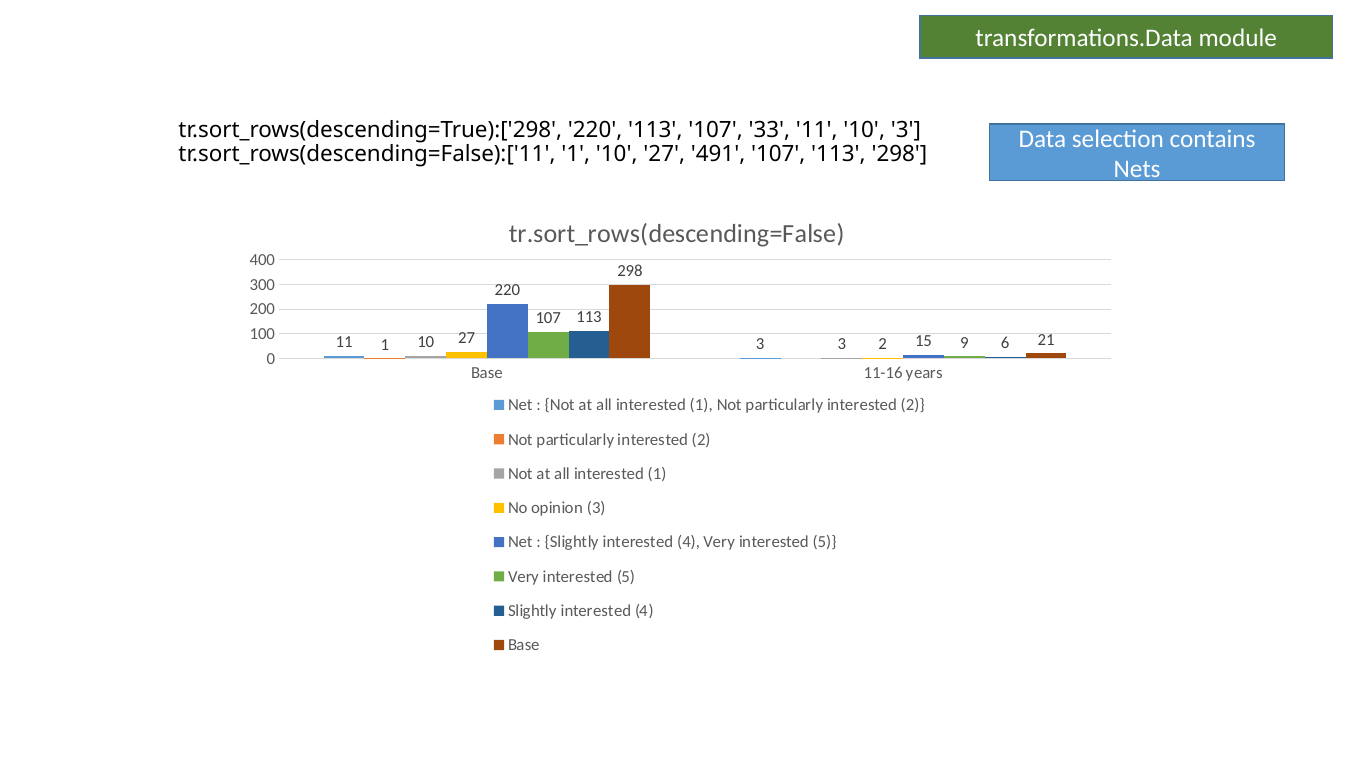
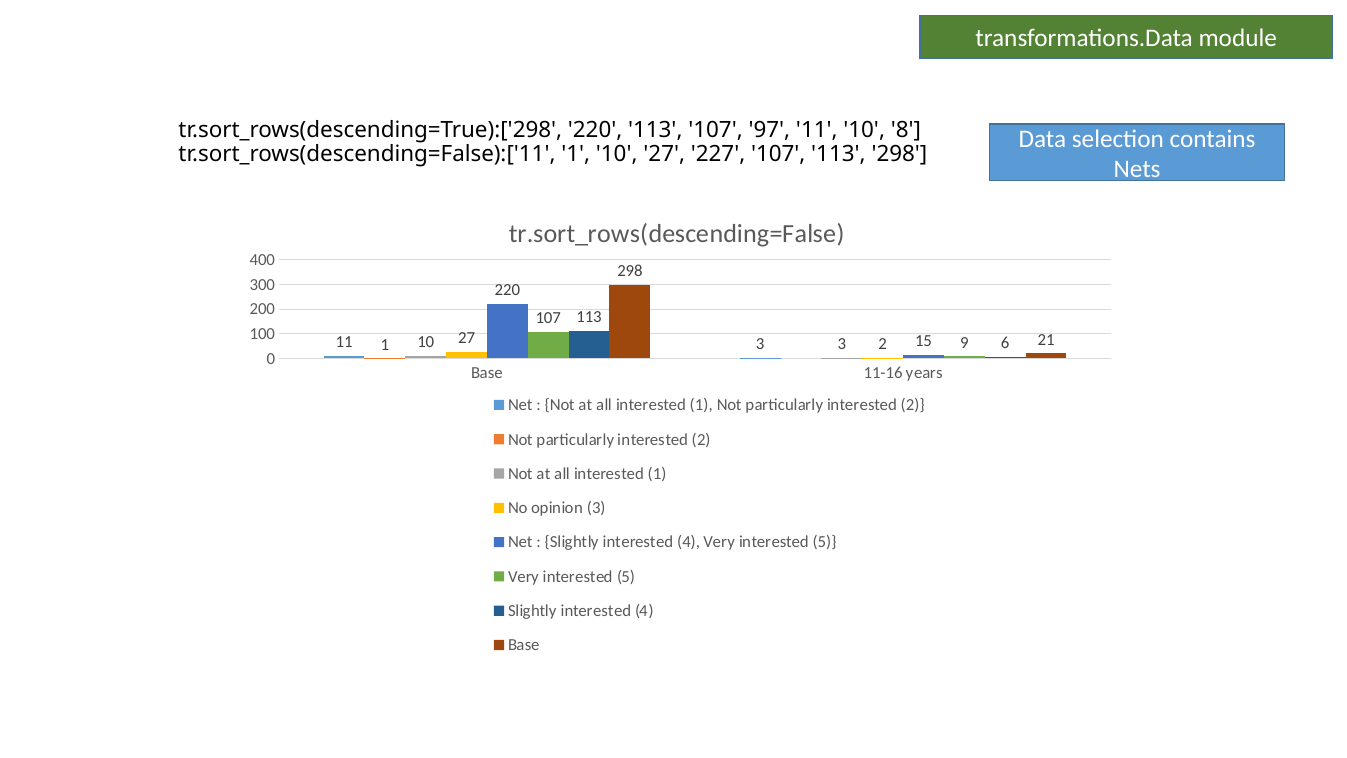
33: 33 -> 97
11 10 3: 3 -> 8
491: 491 -> 227
